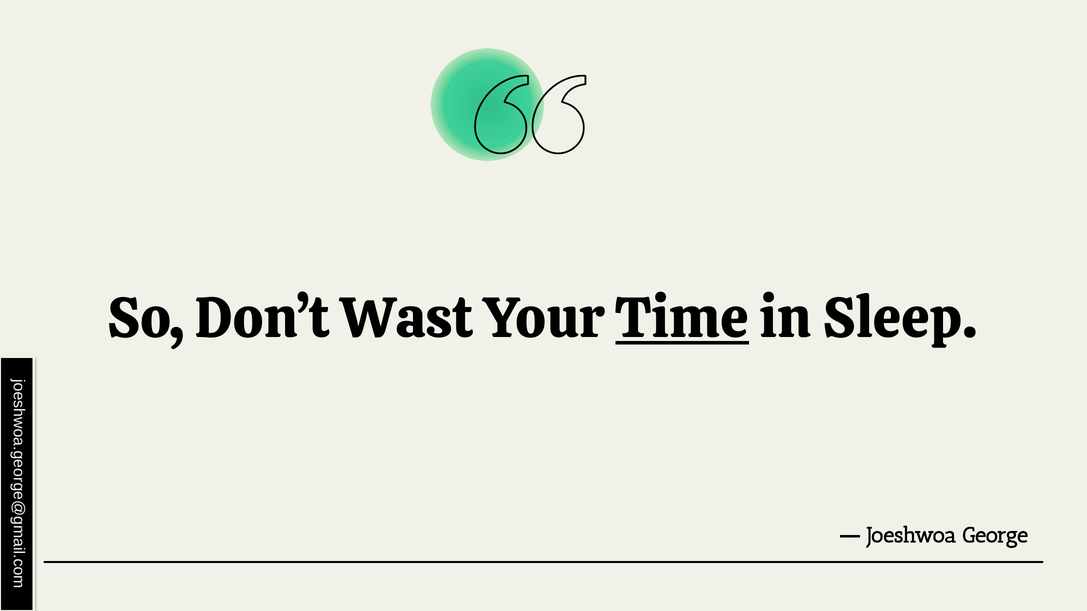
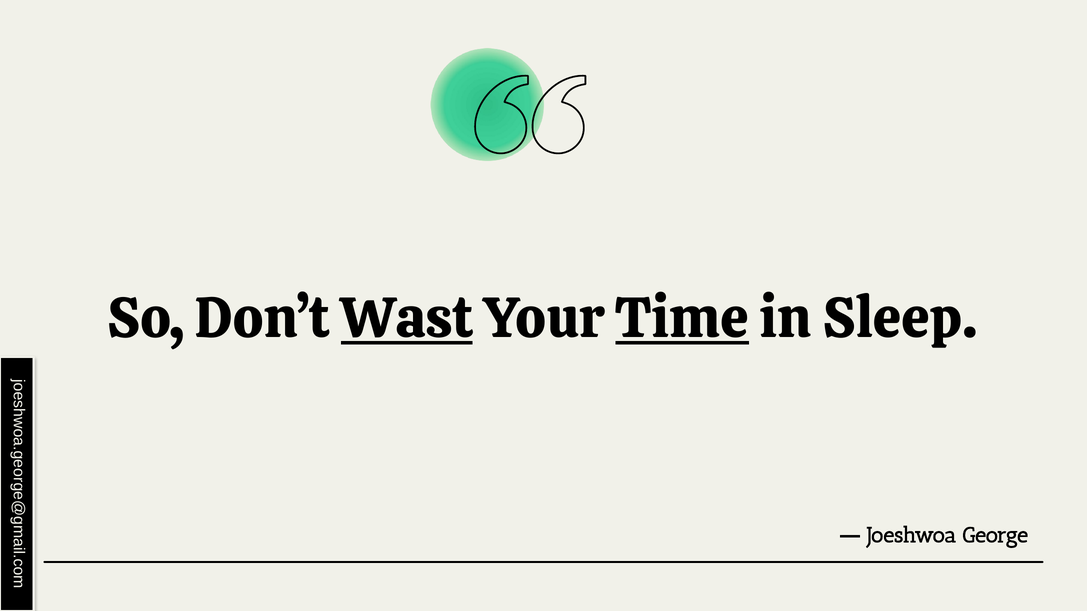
Wast underline: none -> present
